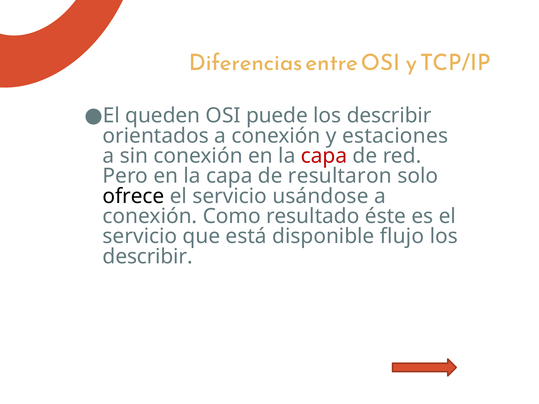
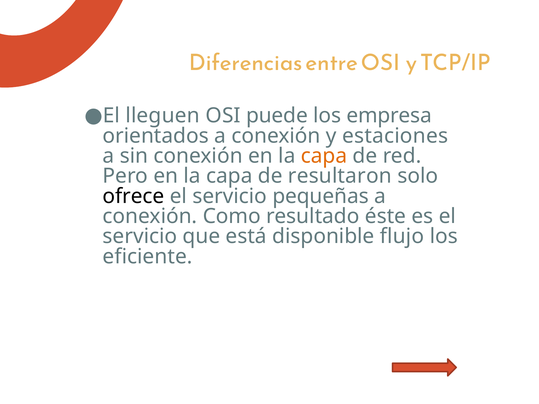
queden: queden -> lleguen
describir at (389, 116): describir -> empresa
capa at (324, 156) colour: red -> orange
usándose: usándose -> pequeñas
describir at (148, 257): describir -> eficiente
